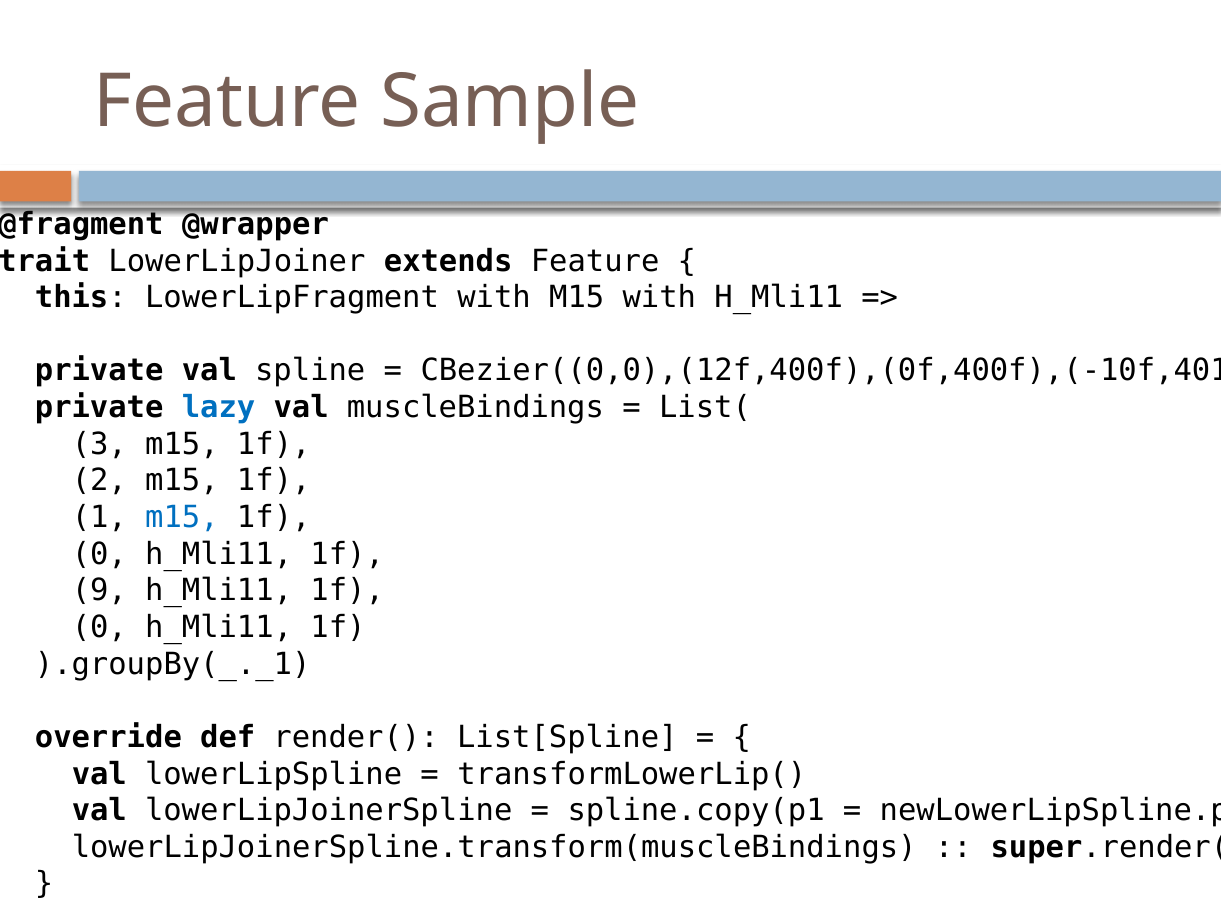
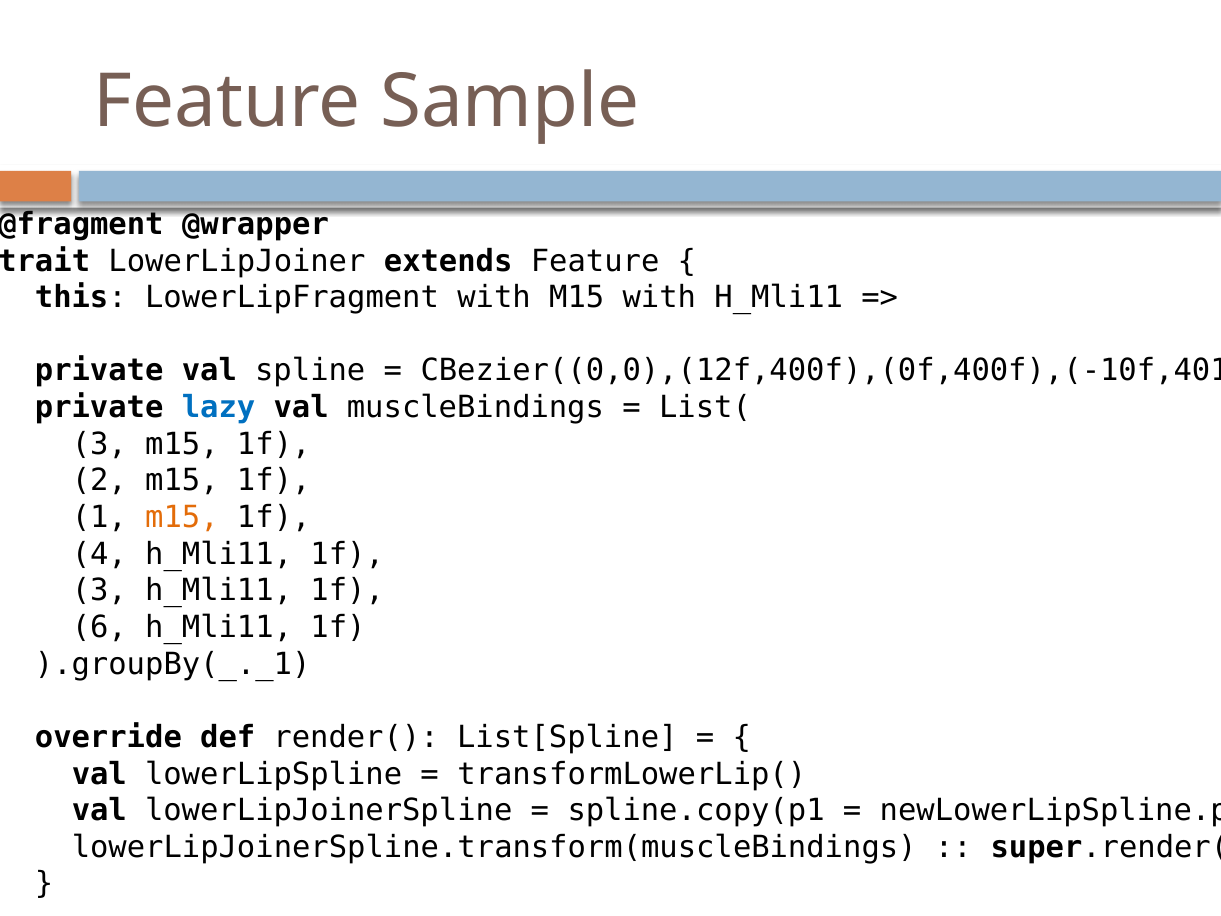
m15 at (182, 517) colour: blue -> orange
0 at (99, 554): 0 -> 4
9 at (99, 591): 9 -> 3
0 at (99, 627): 0 -> 6
